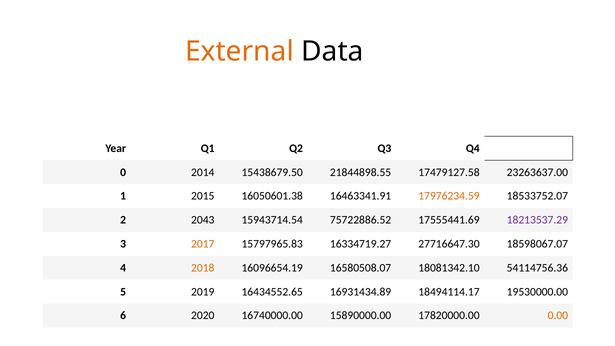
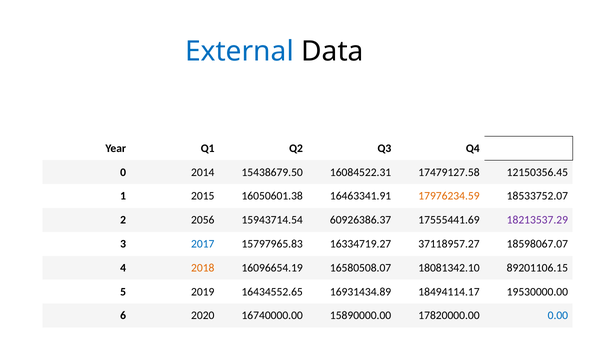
External colour: orange -> blue
21844898.55: 21844898.55 -> 16084522.31
23263637.00: 23263637.00 -> 12150356.45
2043: 2043 -> 2056
75722886.52: 75722886.52 -> 60926386.37
2017 colour: orange -> blue
27716647.30: 27716647.30 -> 37118957.27
54114756.36: 54114756.36 -> 89201106.15
0.00 colour: orange -> blue
